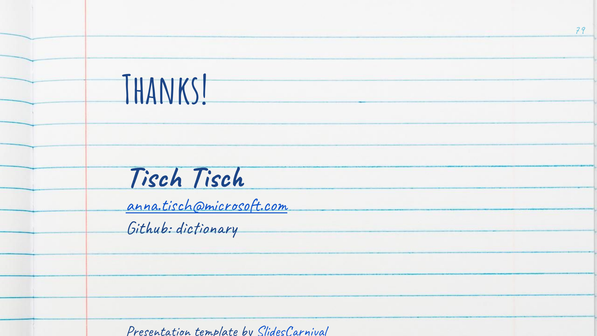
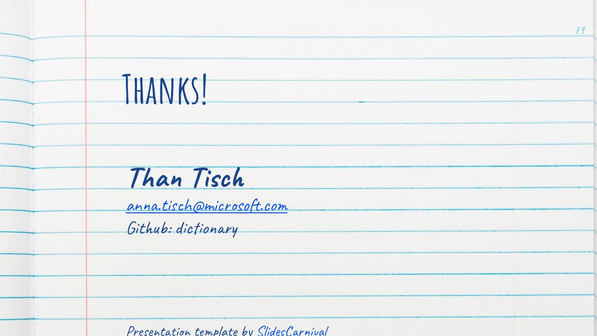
Tisch at (153, 177): Tisch -> Than
